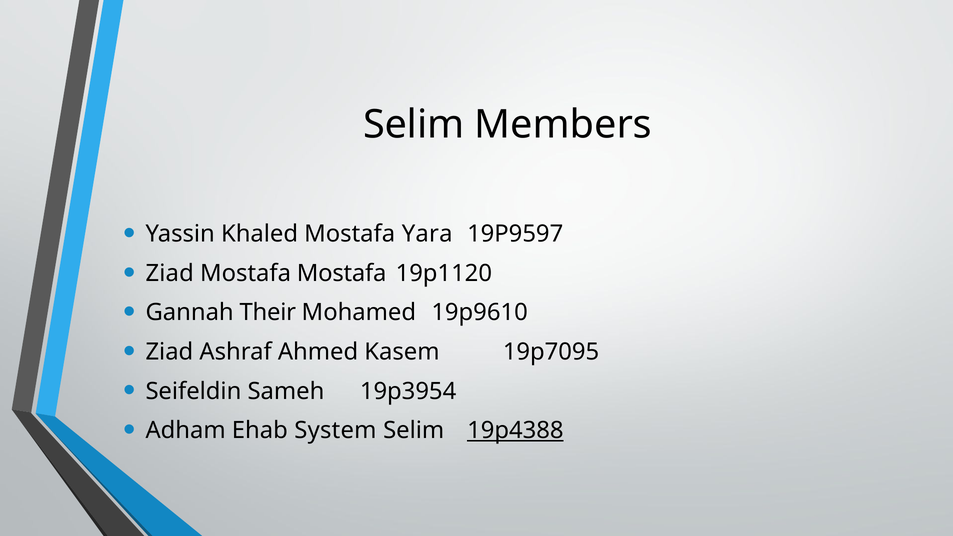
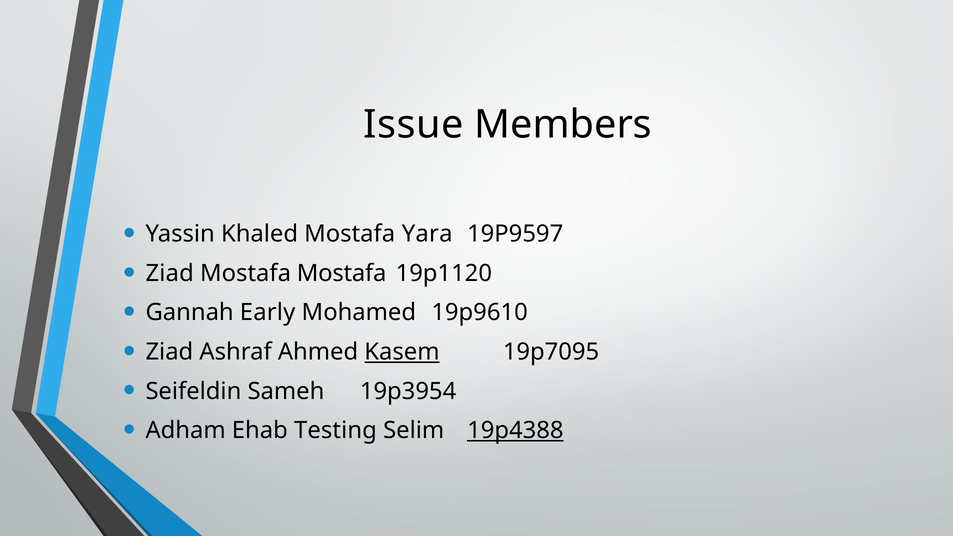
Selim at (414, 125): Selim -> Issue
Their: Their -> Early
Kasem underline: none -> present
System: System -> Testing
